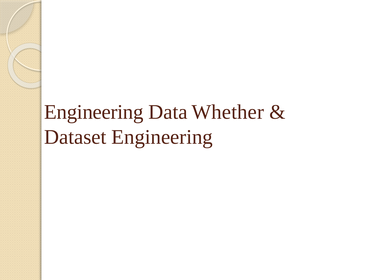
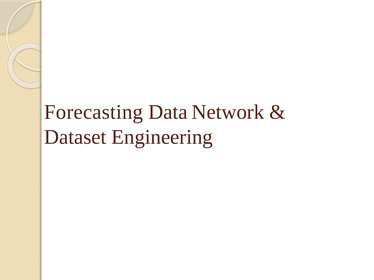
Engineering at (94, 112): Engineering -> Forecasting
Whether: Whether -> Network
